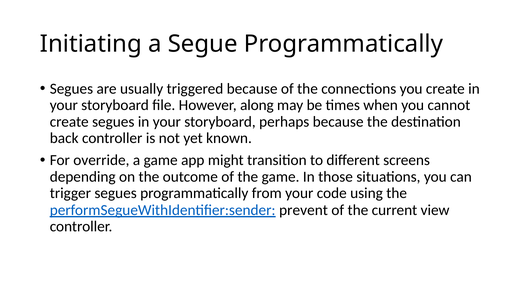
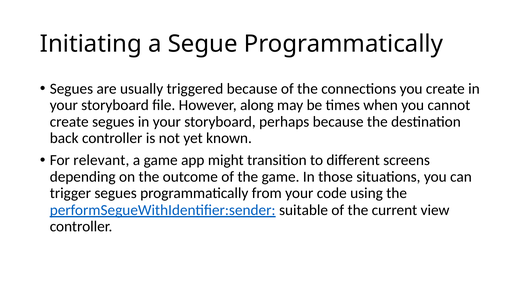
override: override -> relevant
prevent: prevent -> suitable
